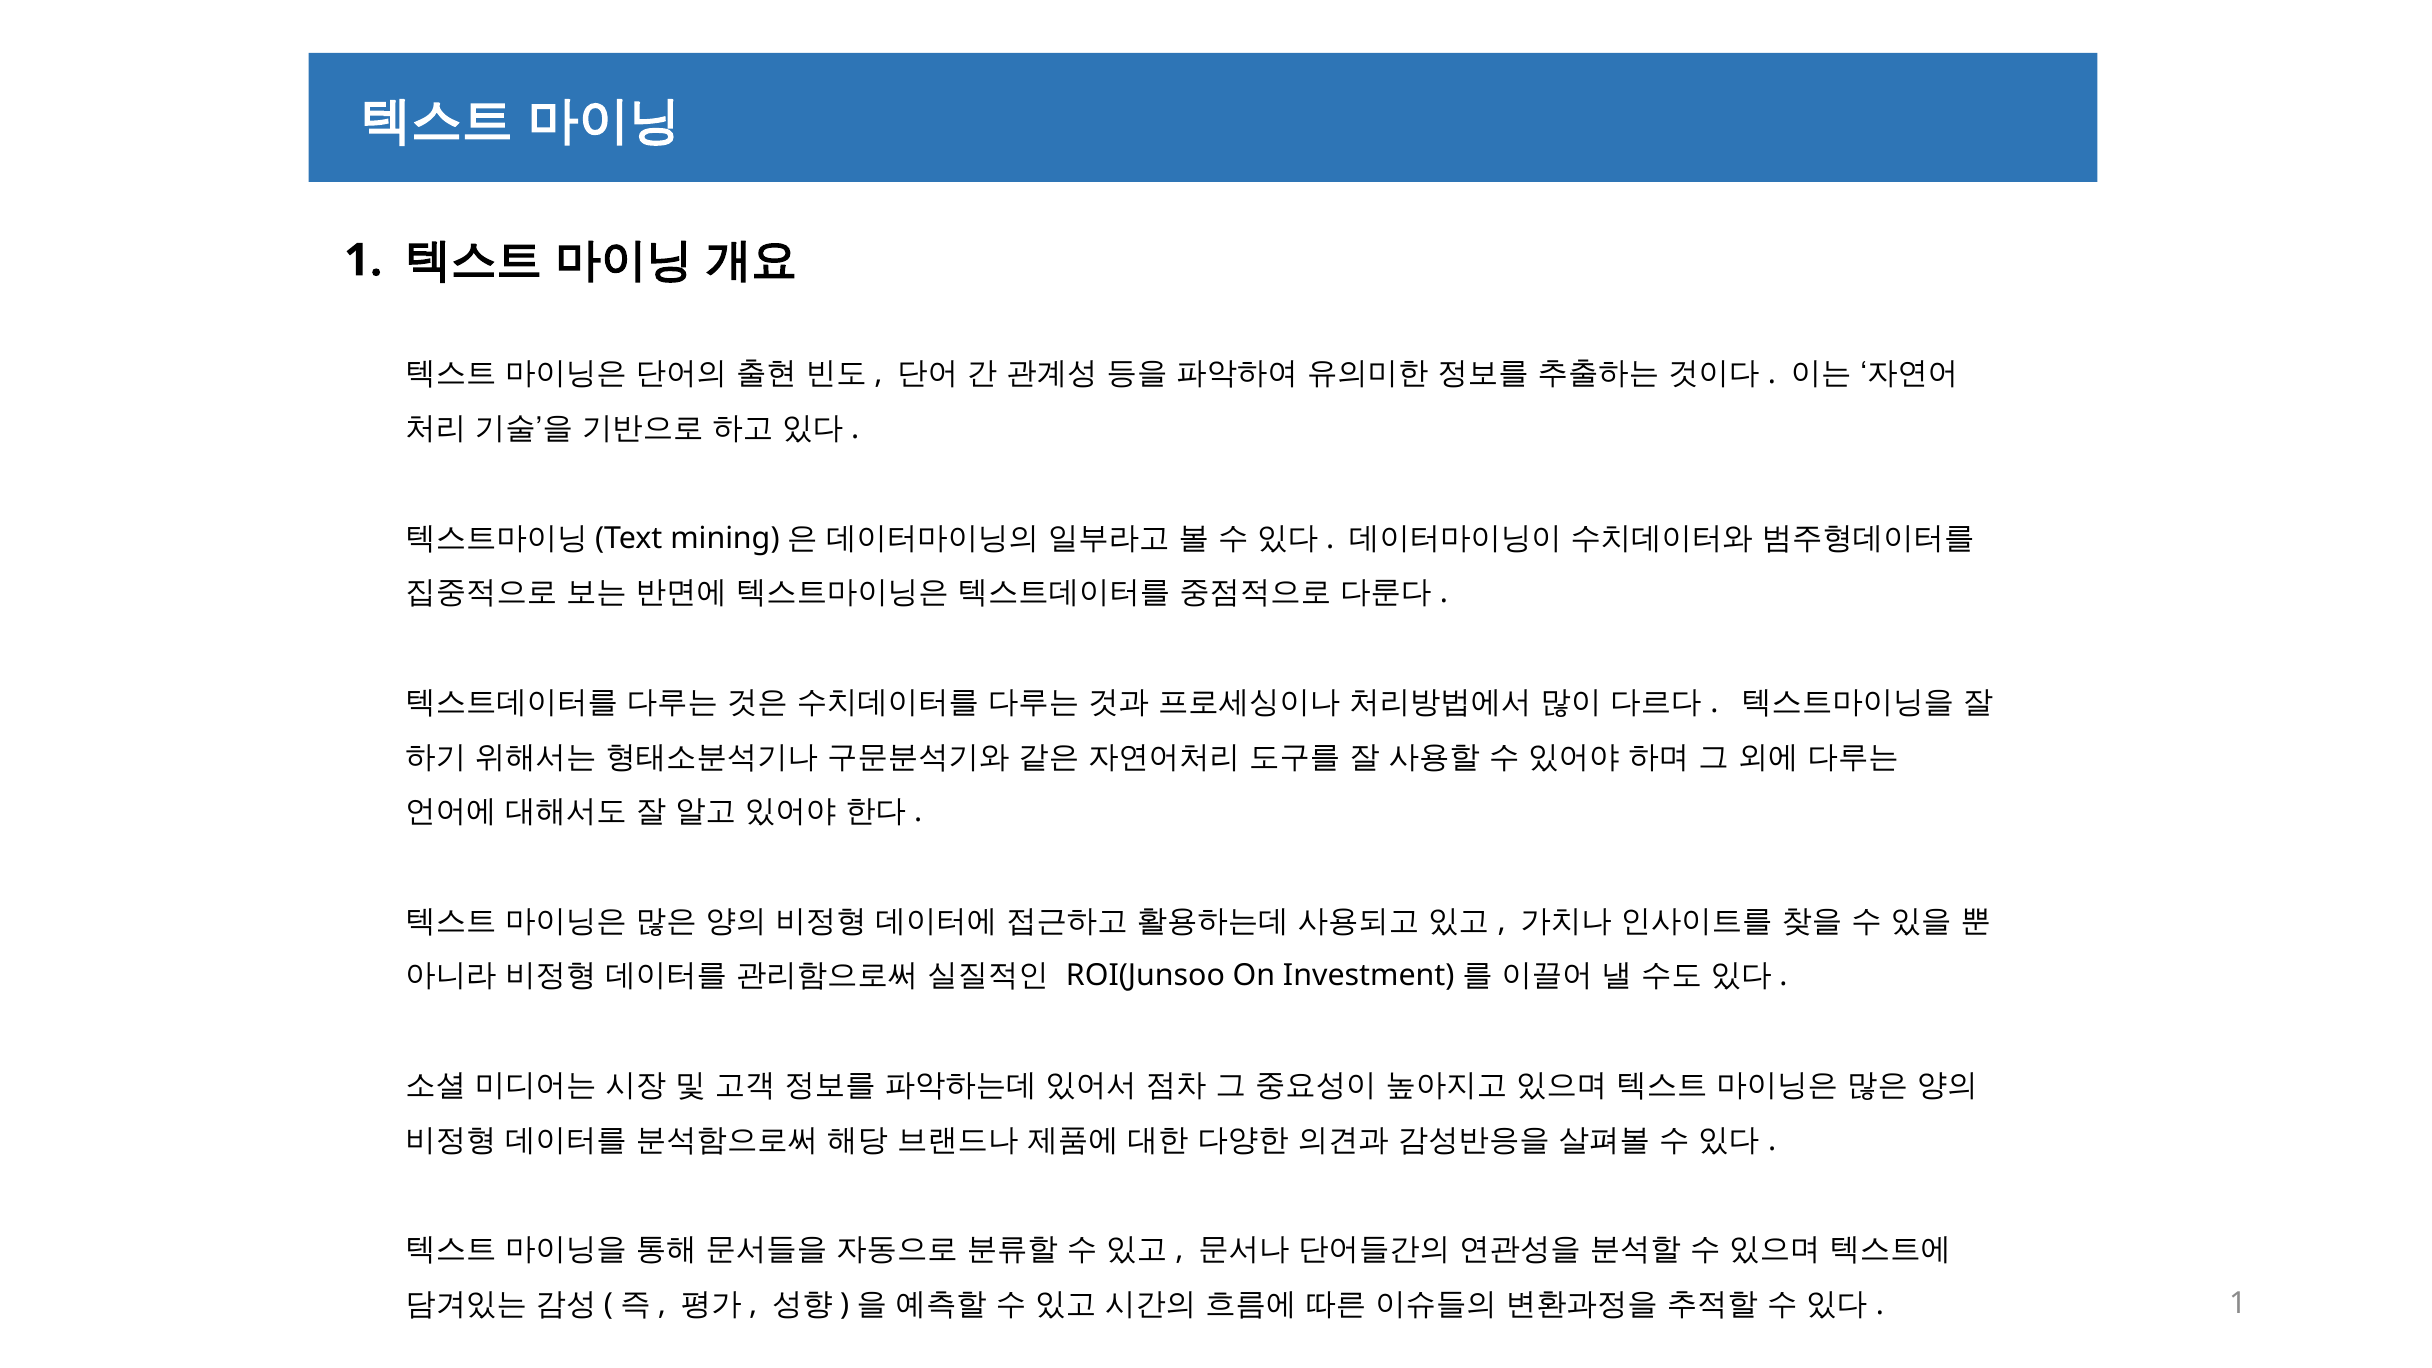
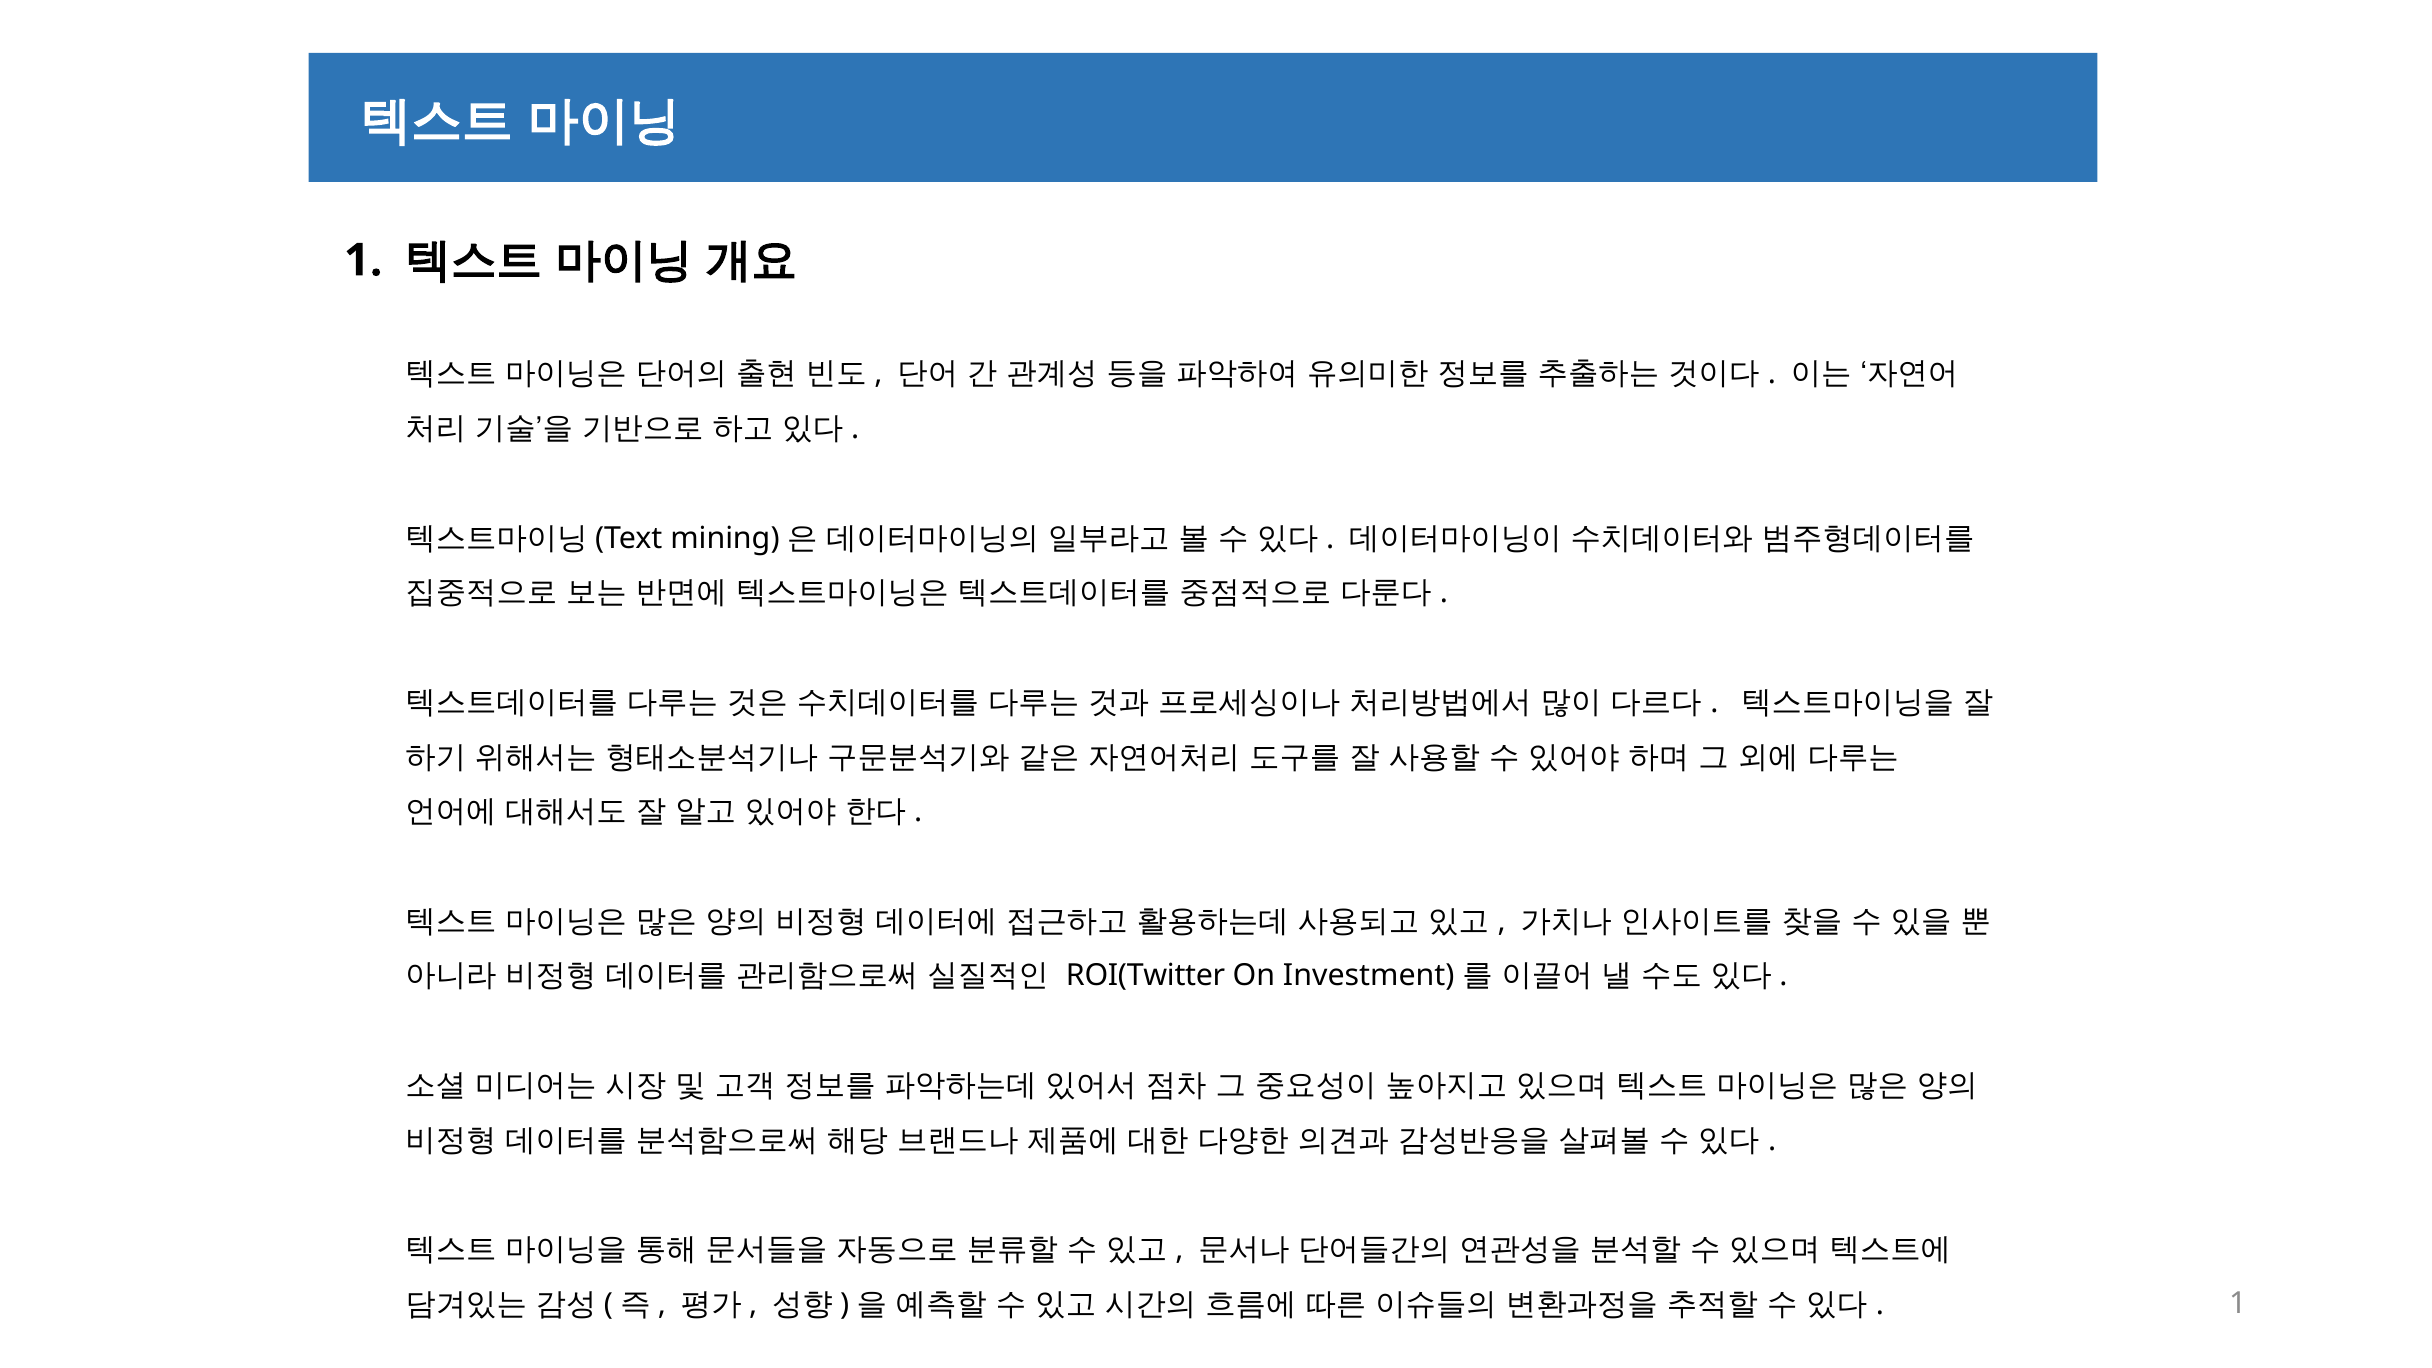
ROI(Junsoo: ROI(Junsoo -> ROI(Twitter
